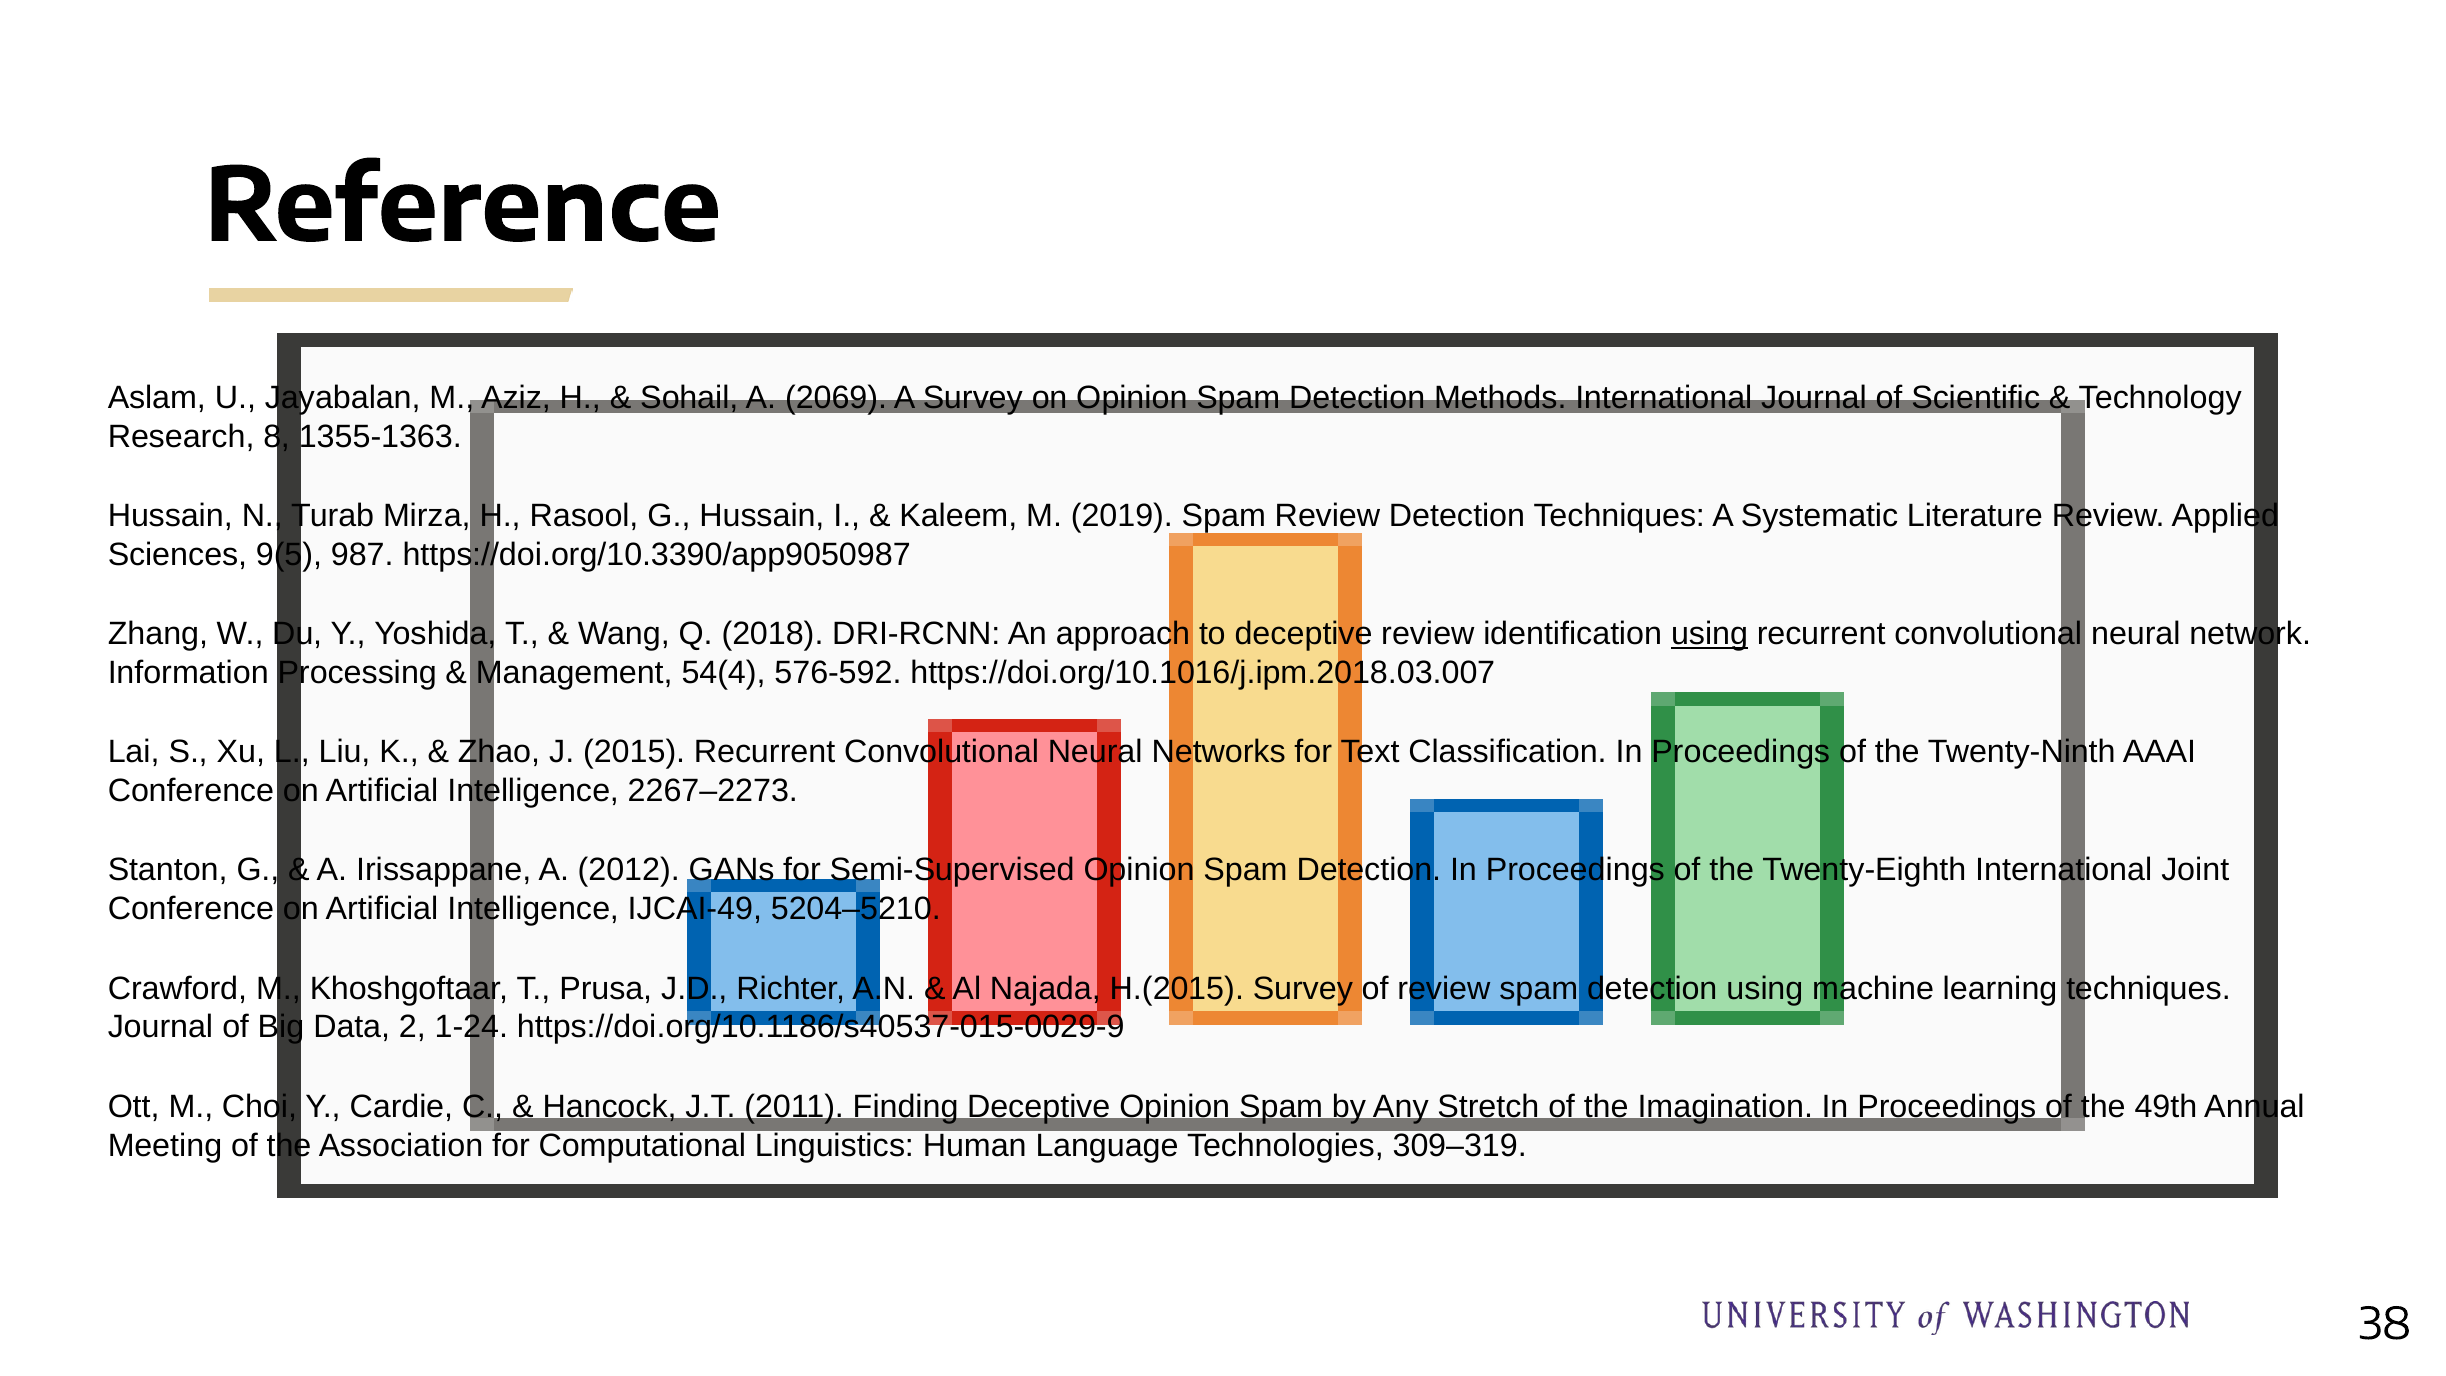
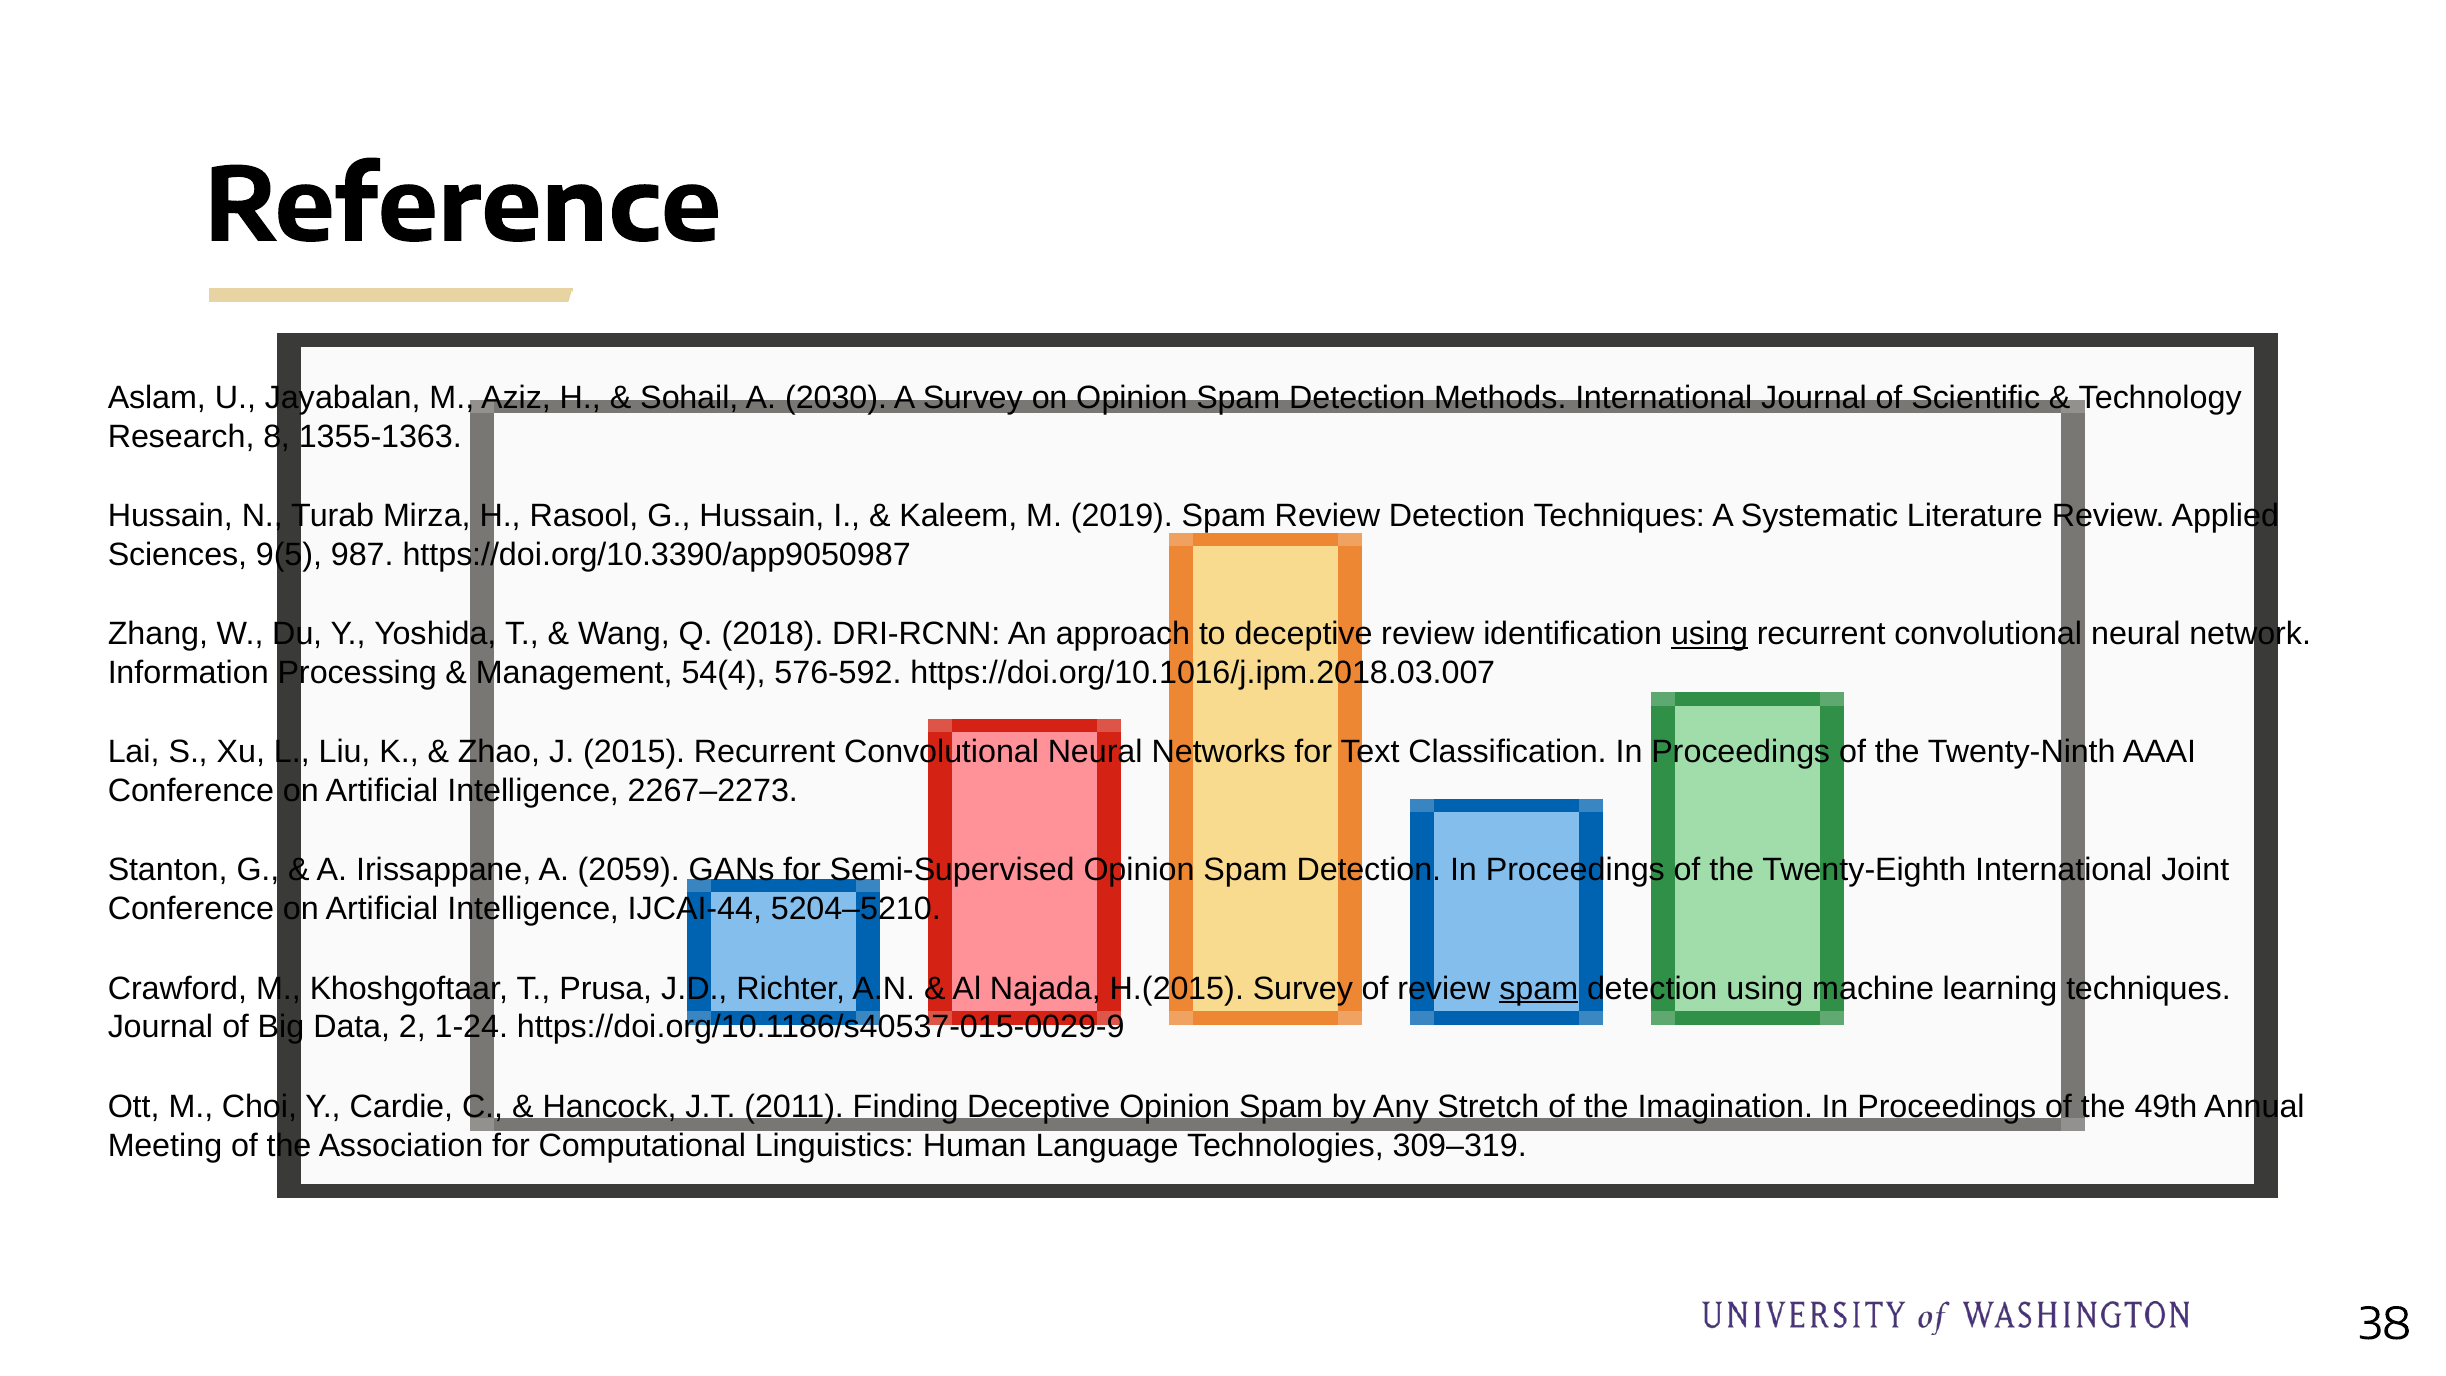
2069: 2069 -> 2030
2012: 2012 -> 2059
IJCAI-49: IJCAI-49 -> IJCAI-44
spam at (1539, 988) underline: none -> present
